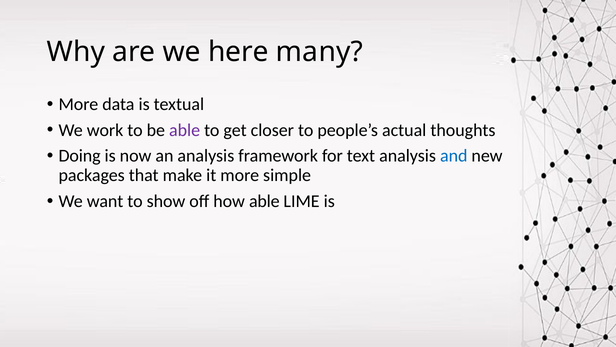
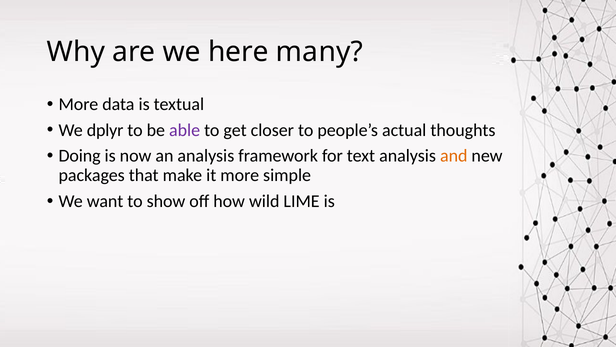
work: work -> dplyr
and colour: blue -> orange
how able: able -> wild
